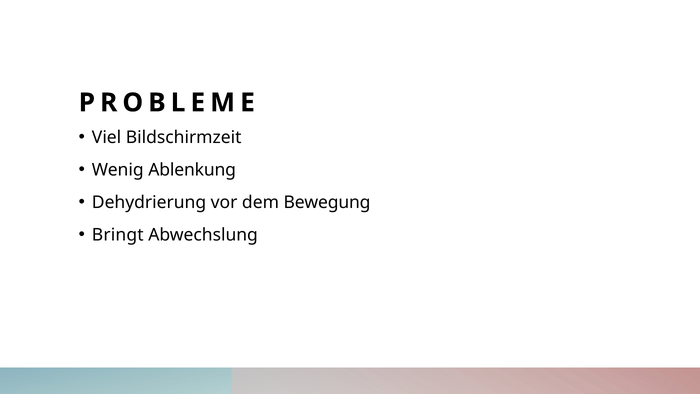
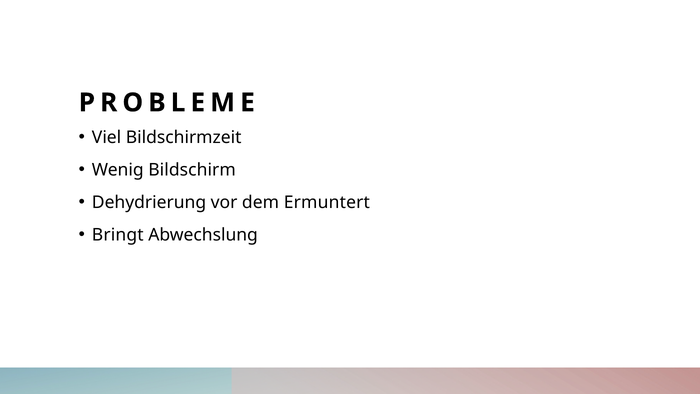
Ablenkung: Ablenkung -> Bildschirm
Bewegung: Bewegung -> Ermuntert
